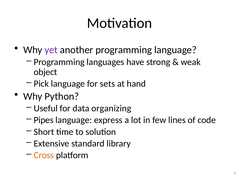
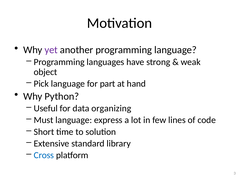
sets: sets -> part
Pipes: Pipes -> Must
Cross colour: orange -> blue
